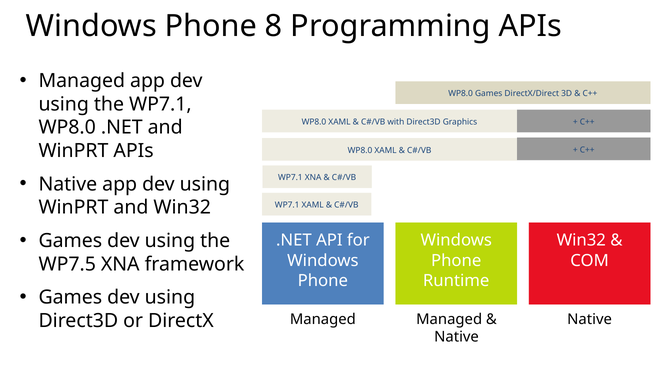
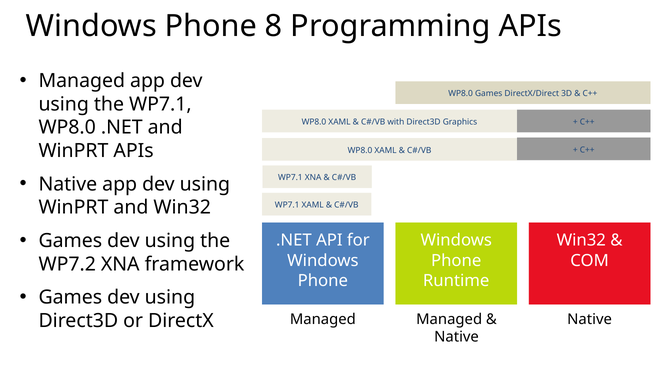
WP7.5: WP7.5 -> WP7.2
